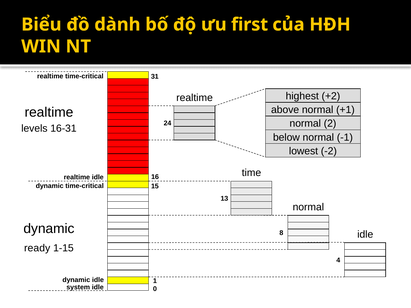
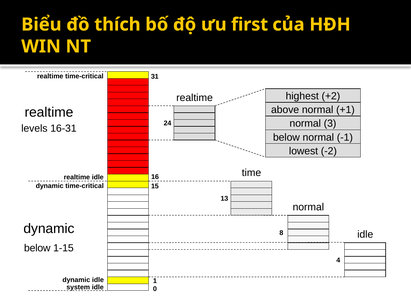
dành: dành -> thích
2: 2 -> 3
ready at (37, 248): ready -> below
